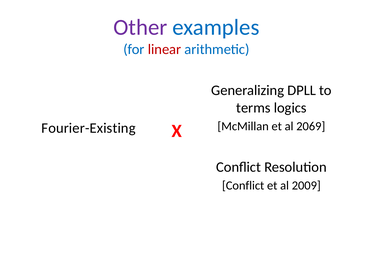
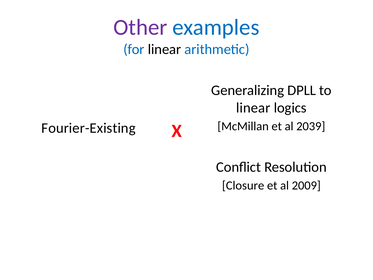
linear at (164, 49) colour: red -> black
terms at (253, 108): terms -> linear
2069: 2069 -> 2039
Conflict at (243, 185): Conflict -> Closure
